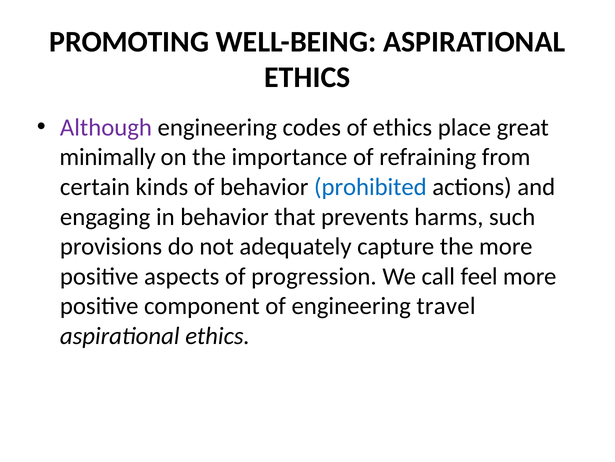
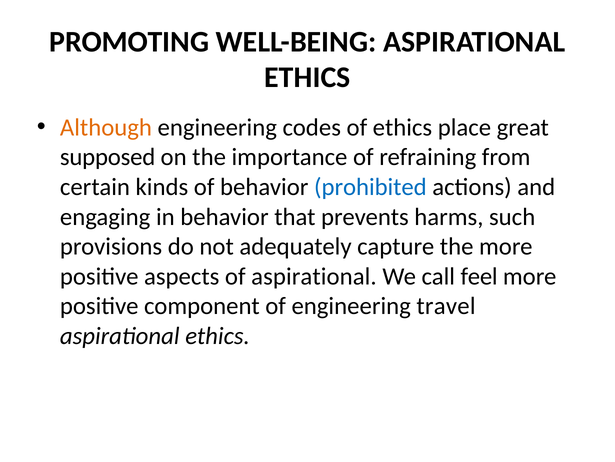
Although colour: purple -> orange
minimally: minimally -> supposed
of progression: progression -> aspirational
